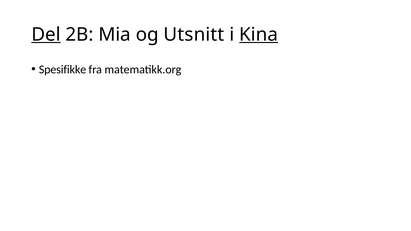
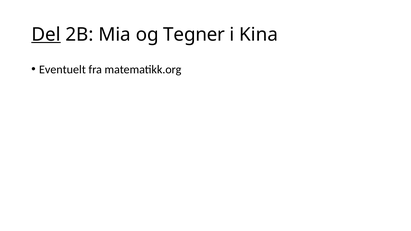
Utsnitt: Utsnitt -> Tegner
Kina underline: present -> none
Spesifikke: Spesifikke -> Eventuelt
